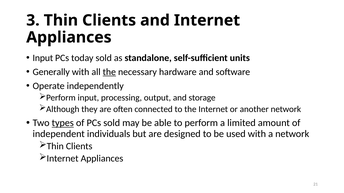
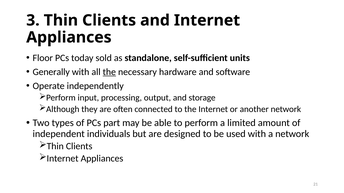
Input at (43, 58): Input -> Floor
types underline: present -> none
PCs sold: sold -> part
